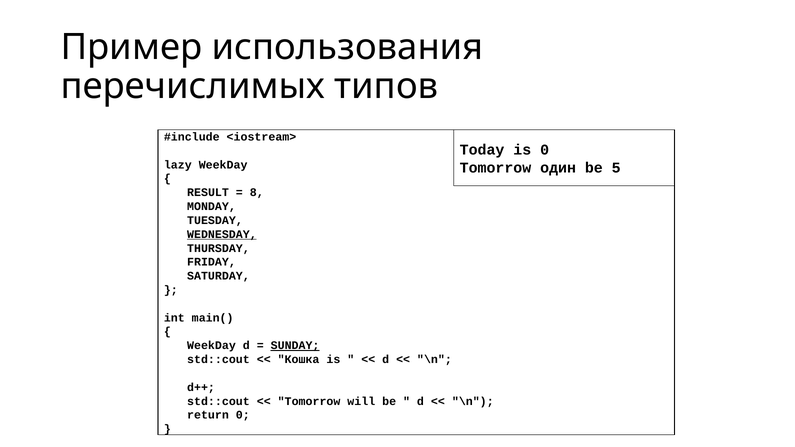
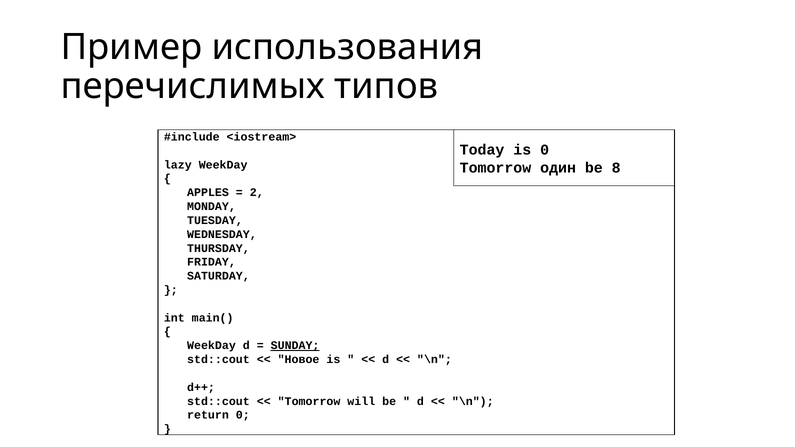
5: 5 -> 8
RESULT: RESULT -> APPLES
8: 8 -> 2
WEDNESDAY underline: present -> none
Кошка: Кошка -> Новое
